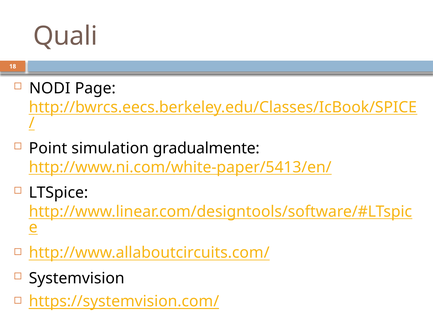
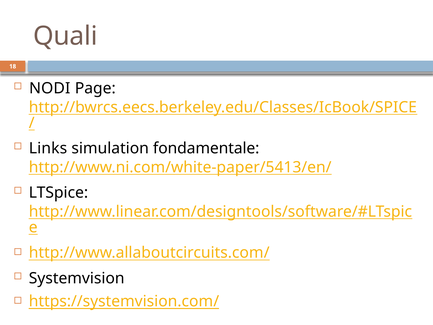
Point: Point -> Links
gradualmente: gradualmente -> fondamentale
